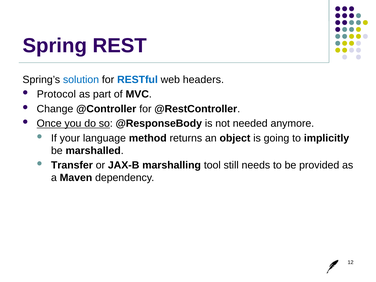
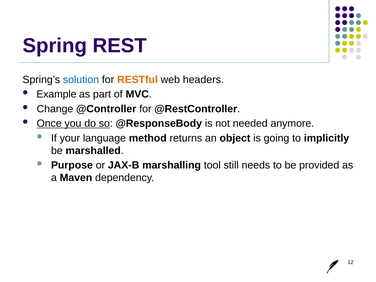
RESTful colour: blue -> orange
Protocol: Protocol -> Example
Transfer: Transfer -> Purpose
